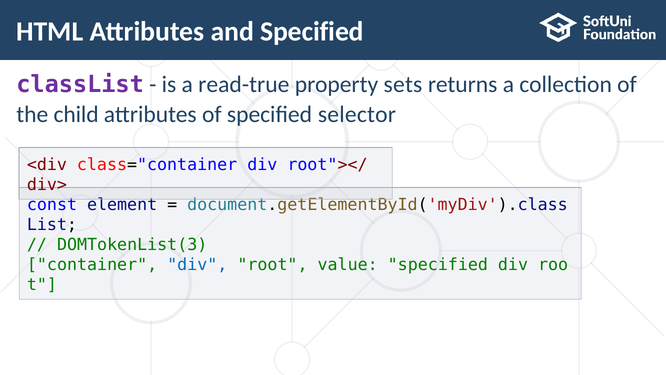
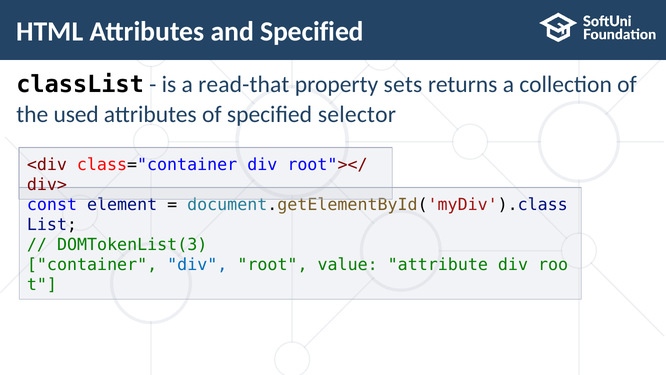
classList colour: purple -> black
read-true: read-true -> read-that
child: child -> used
value specified: specified -> attribute
